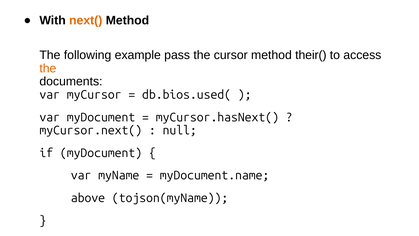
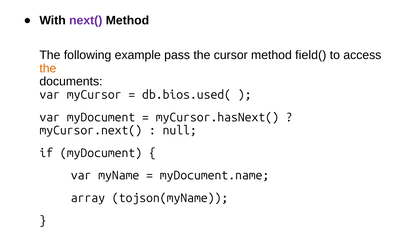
next( colour: orange -> purple
their(: their( -> field(
above: above -> array
